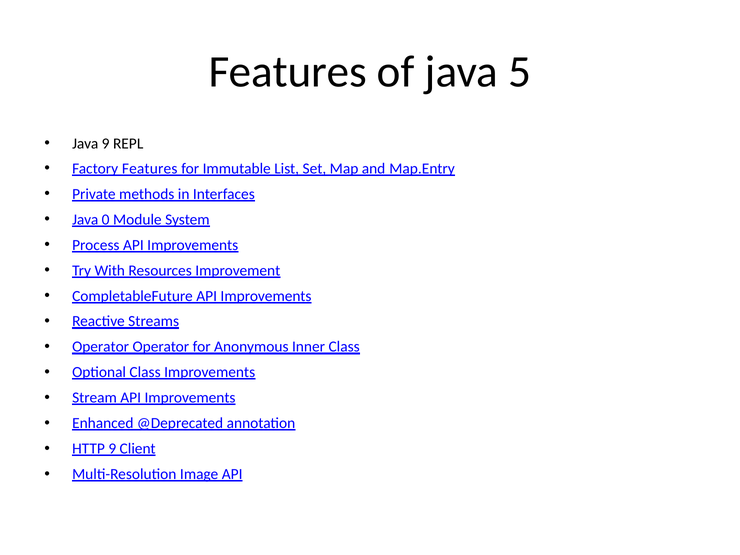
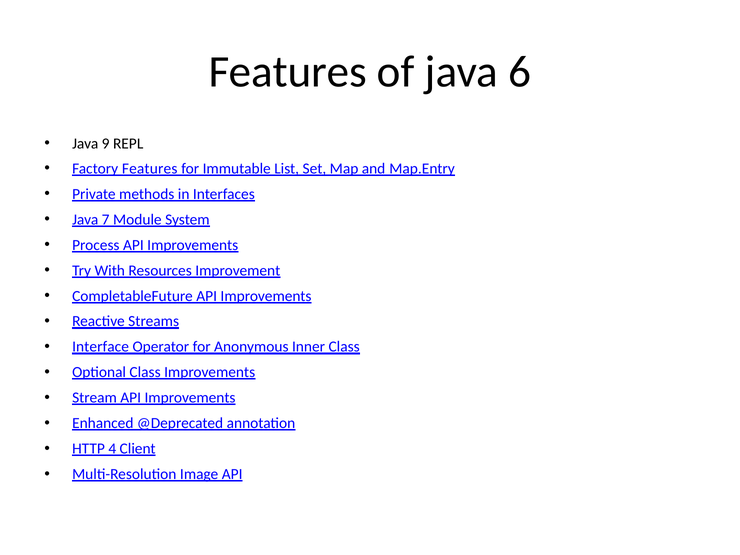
5: 5 -> 6
0: 0 -> 7
Operator at (101, 347): Operator -> Interface
HTTP 9: 9 -> 4
